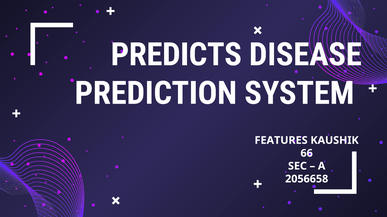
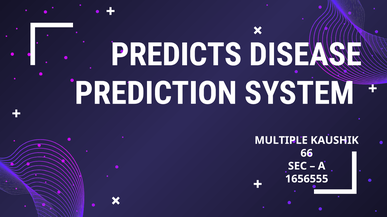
FEATURES: FEATURES -> MULTIPLE
2056658: 2056658 -> 1656555
